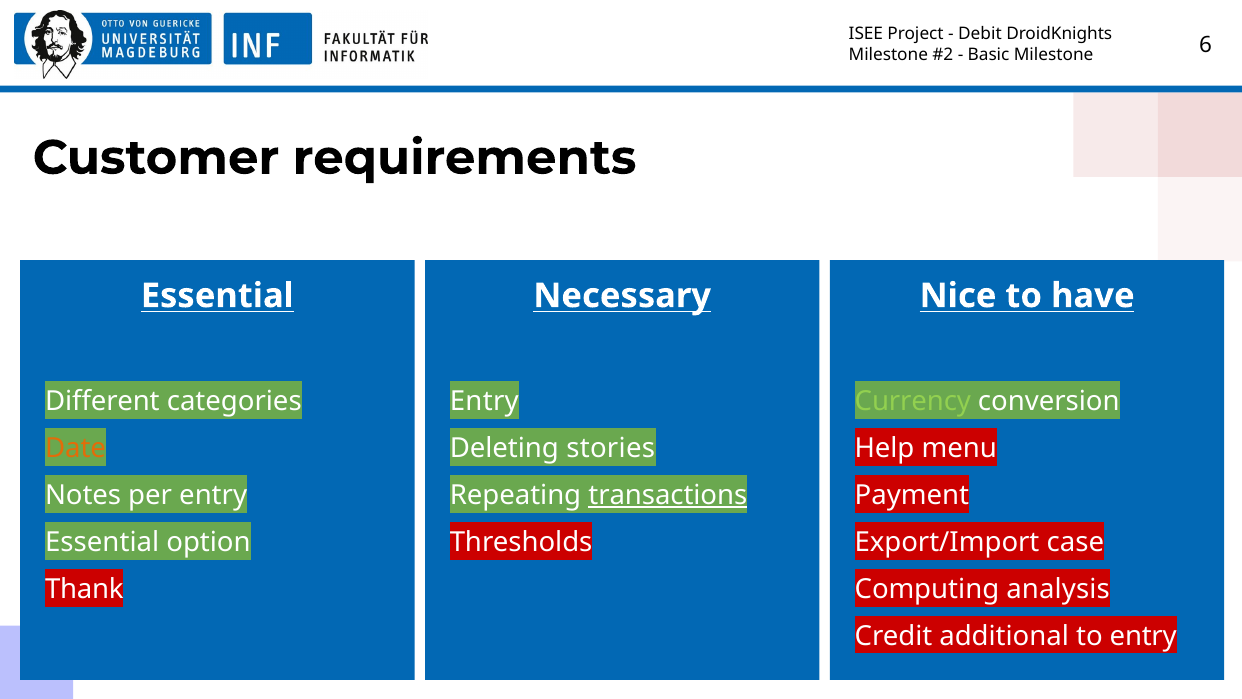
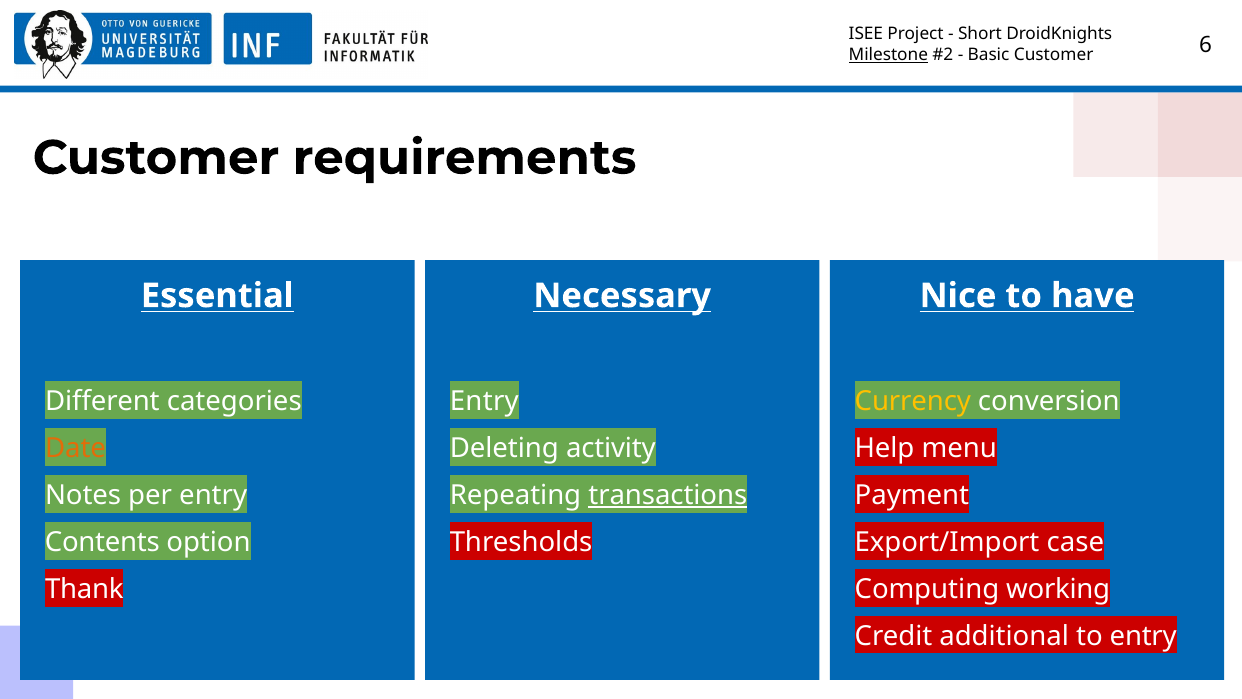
Debit: Debit -> Short
Milestone at (888, 55) underline: none -> present
Basic Milestone: Milestone -> Customer
Currency colour: light green -> yellow
stories: stories -> activity
Essential at (102, 542): Essential -> Contents
analysis: analysis -> working
